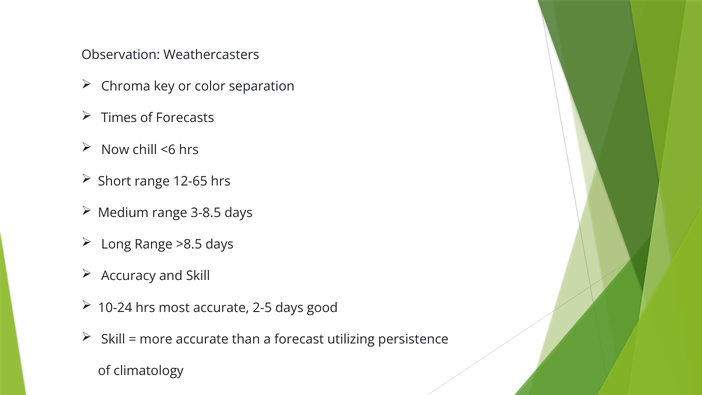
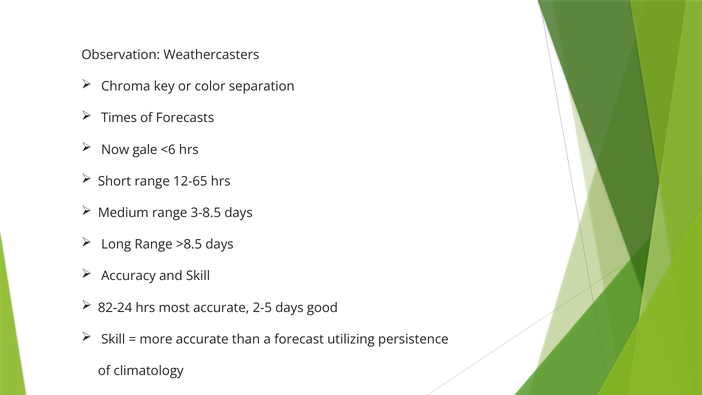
chill: chill -> gale
10-24: 10-24 -> 82-24
